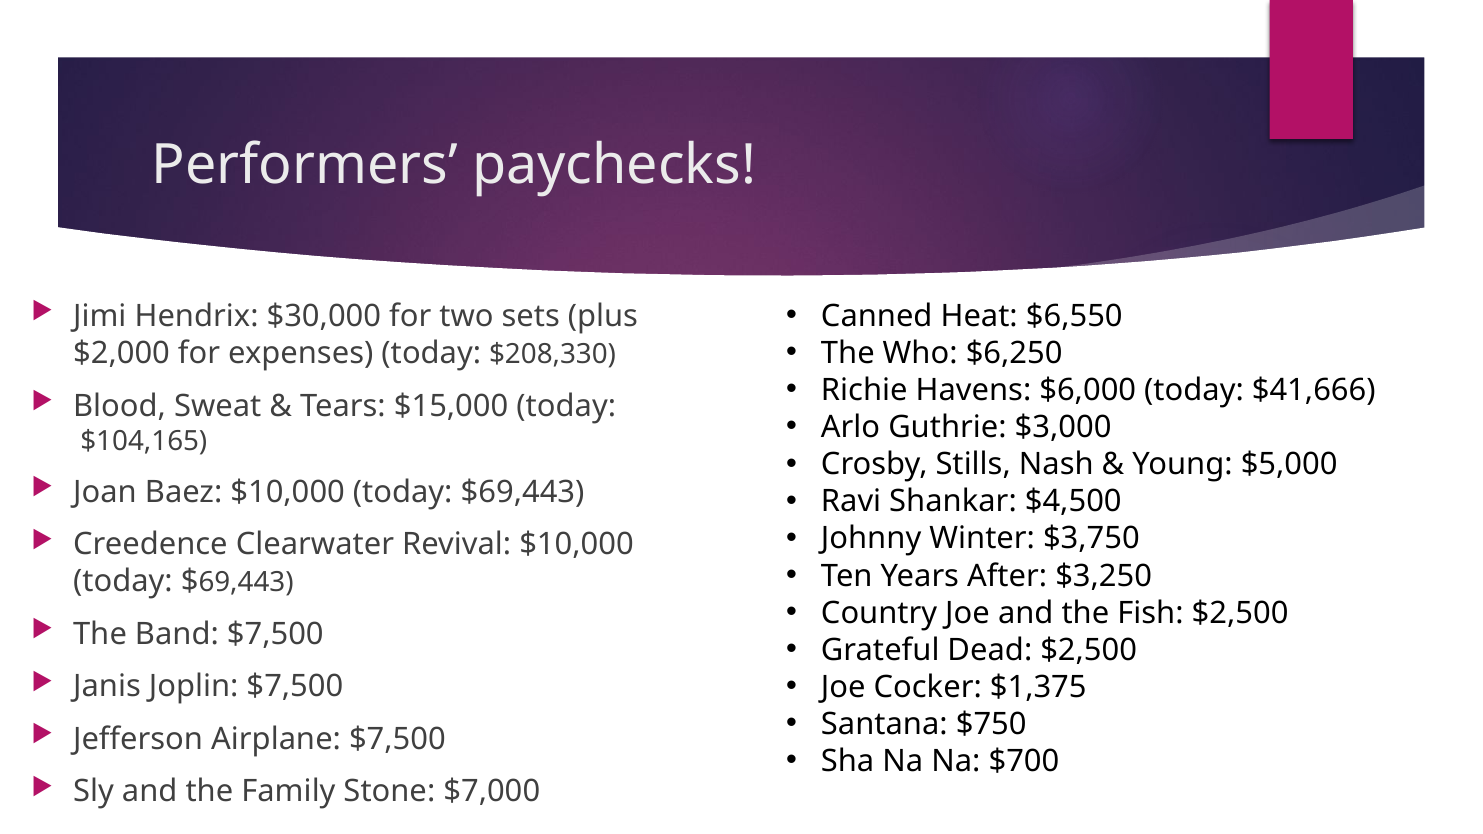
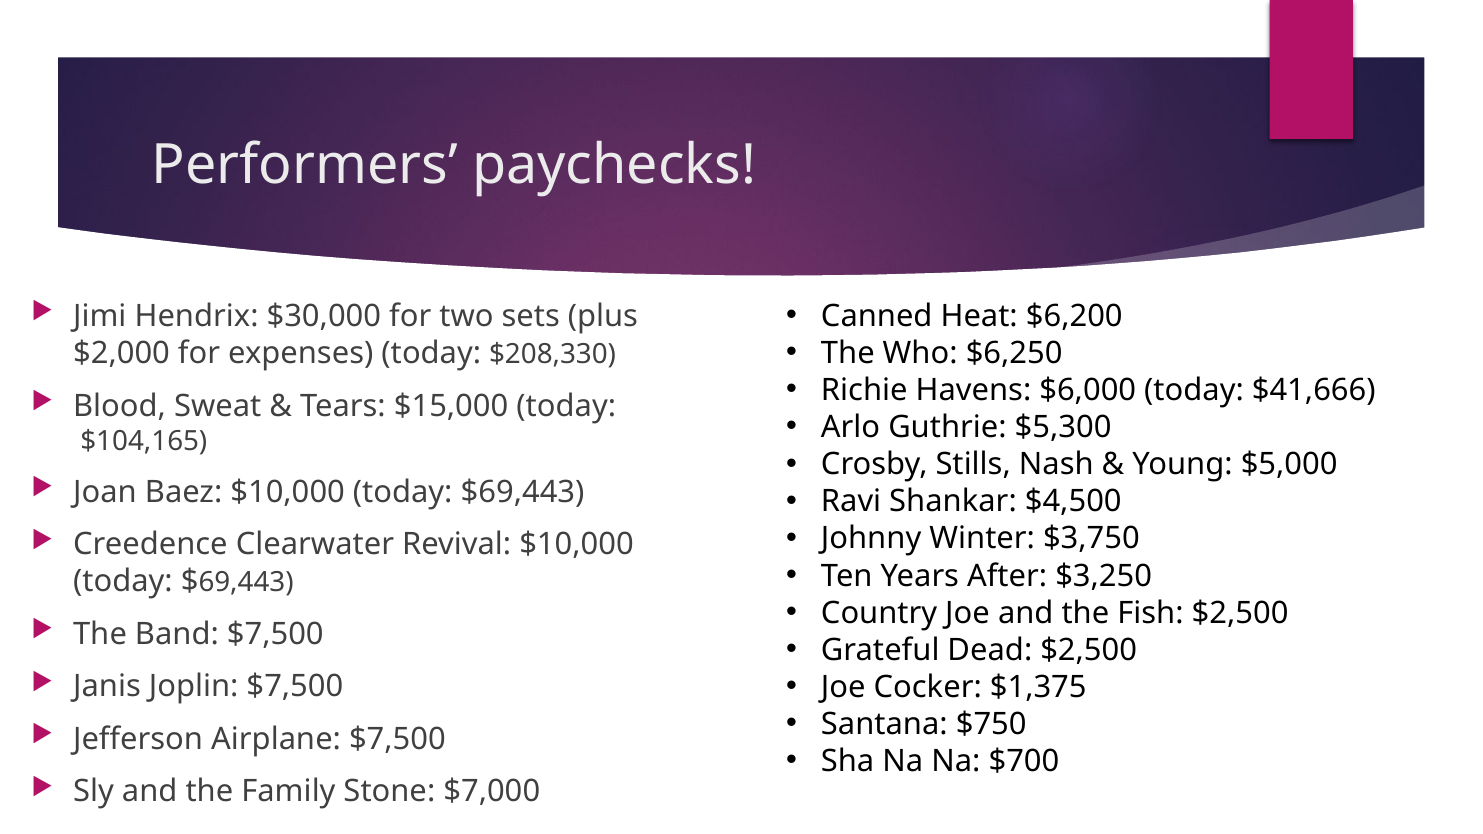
$6,550: $6,550 -> $6,200
$3,000: $3,000 -> $5,300
